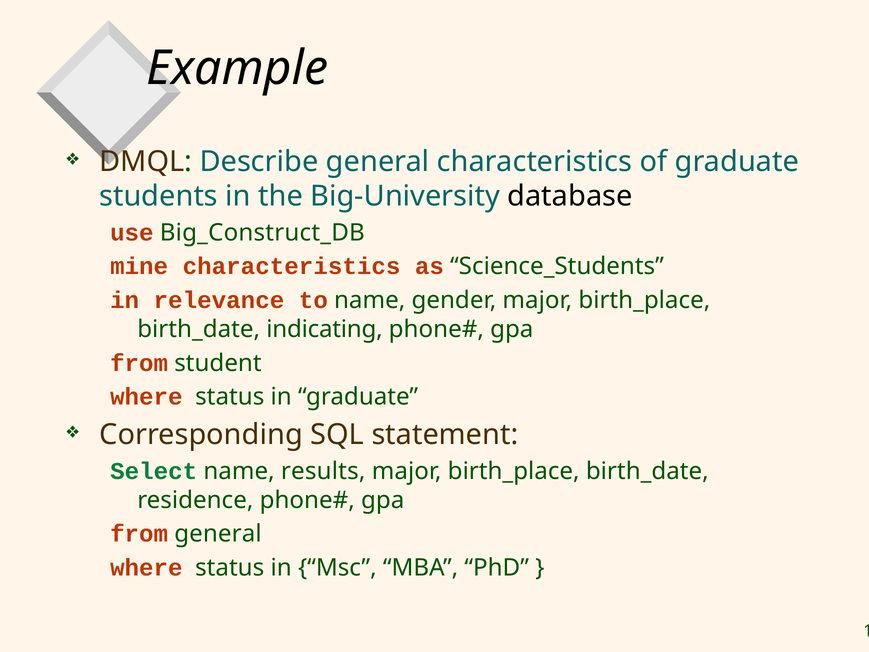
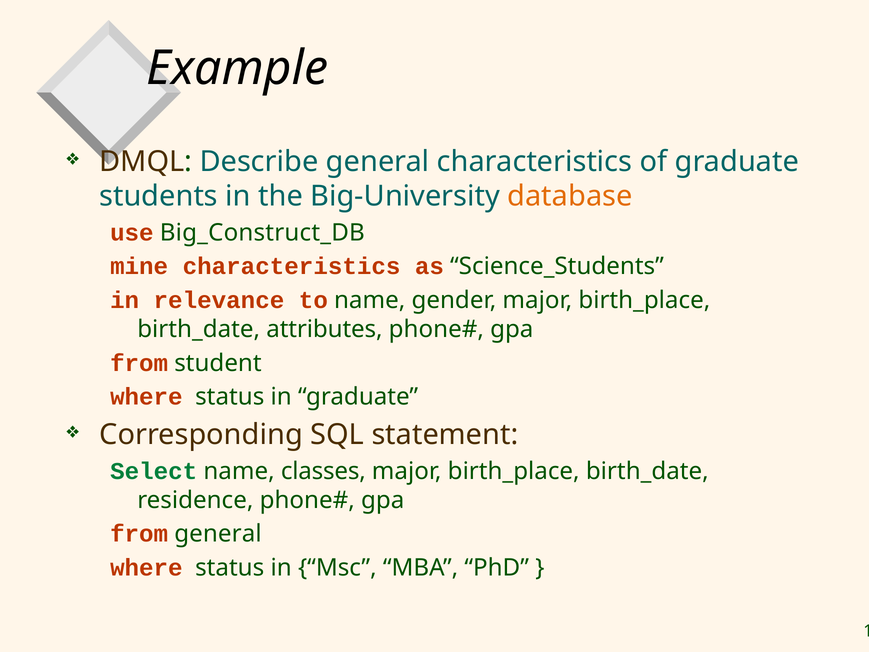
database colour: black -> orange
indicating: indicating -> attributes
results: results -> classes
